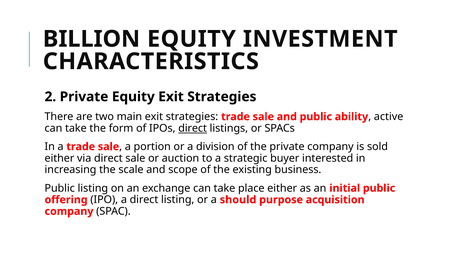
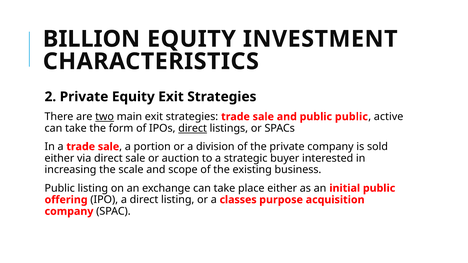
two underline: none -> present
public ability: ability -> public
should: should -> classes
